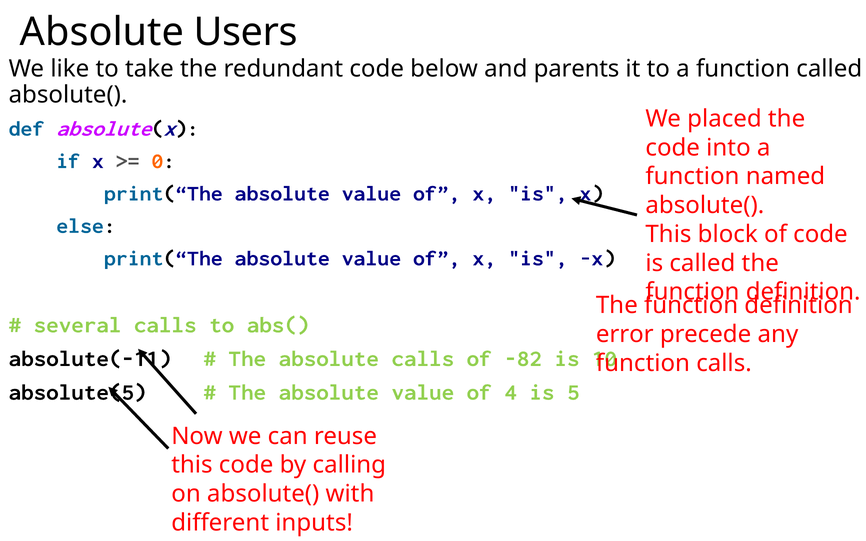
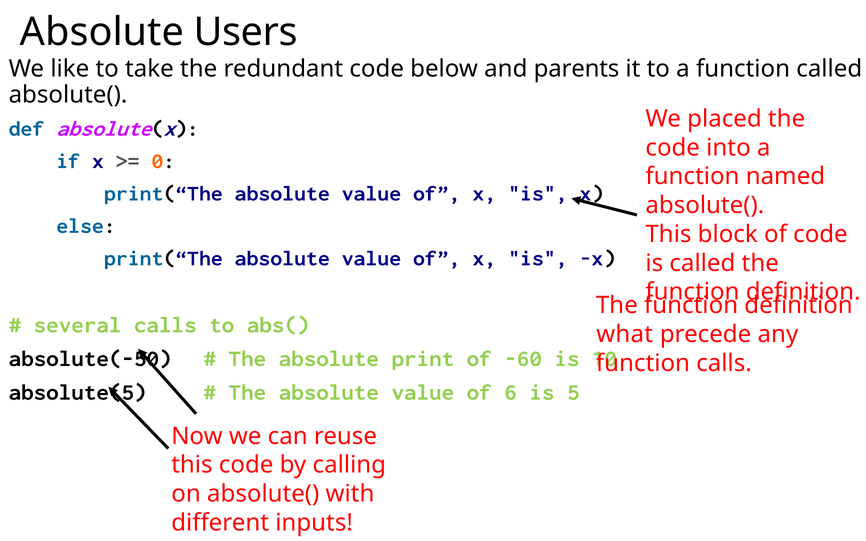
error: error -> what
absolute(-11: absolute(-11 -> absolute(-50
absolute calls: calls -> print
-82: -82 -> -60
4: 4 -> 6
